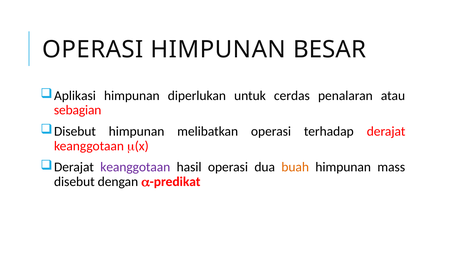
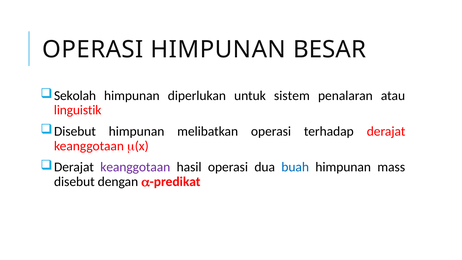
Aplikasi: Aplikasi -> Sekolah
cerdas: cerdas -> sistem
sebagian: sebagian -> linguistik
buah colour: orange -> blue
